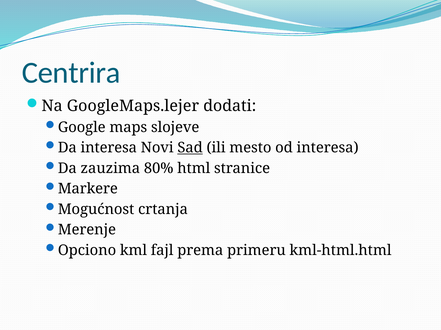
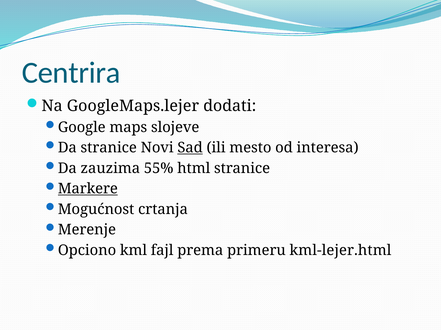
Da interesa: interesa -> stranice
80%: 80% -> 55%
Markere underline: none -> present
kml-html.html: kml-html.html -> kml-lejer.html
